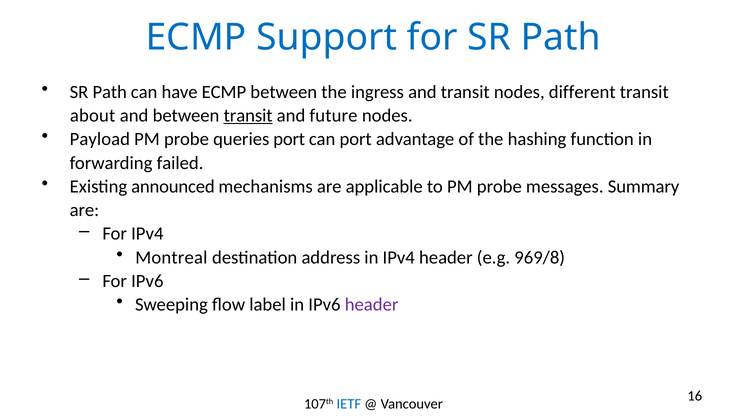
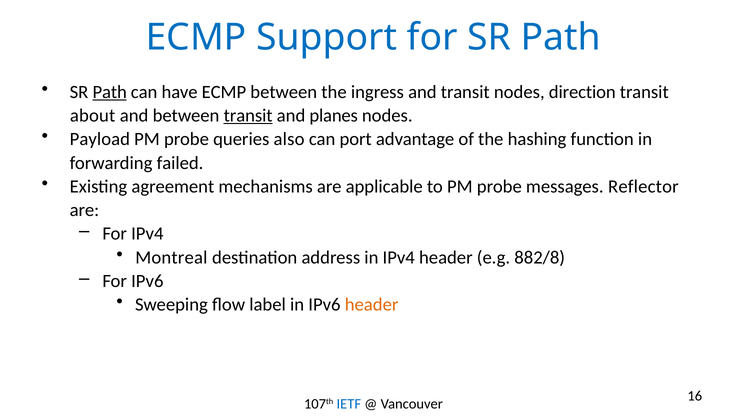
Path at (110, 92) underline: none -> present
different: different -> direction
future: future -> planes
queries port: port -> also
announced: announced -> agreement
Summary: Summary -> Reflector
969/8: 969/8 -> 882/8
header at (372, 305) colour: purple -> orange
